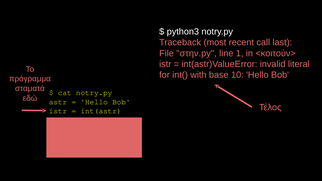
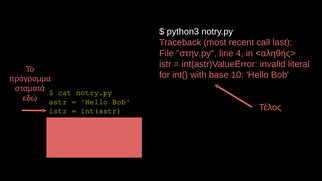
1: 1 -> 4
<κοιτούν>: <κοιτούν> -> <αληθής>
